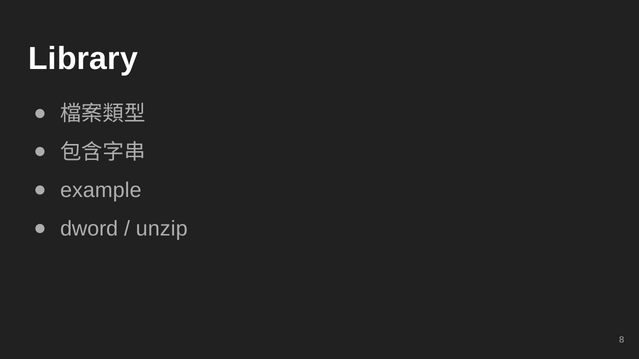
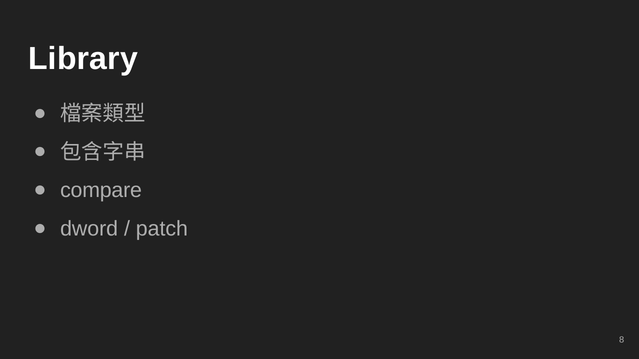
example: example -> compare
unzip: unzip -> patch
